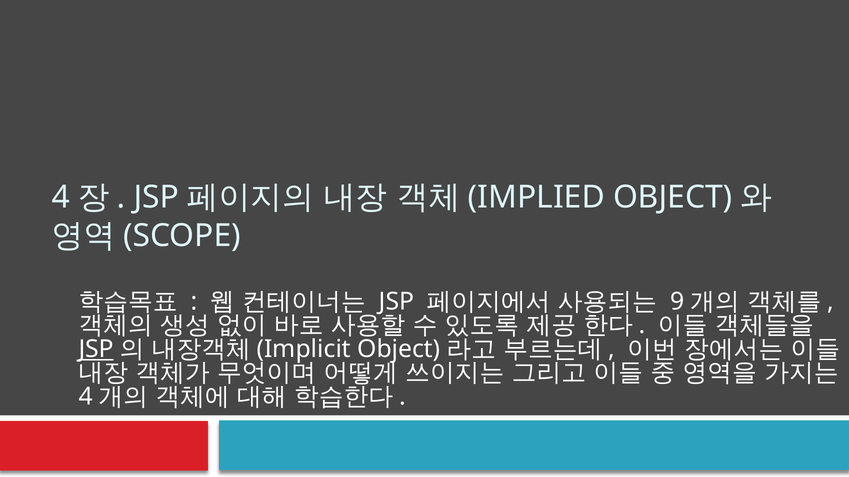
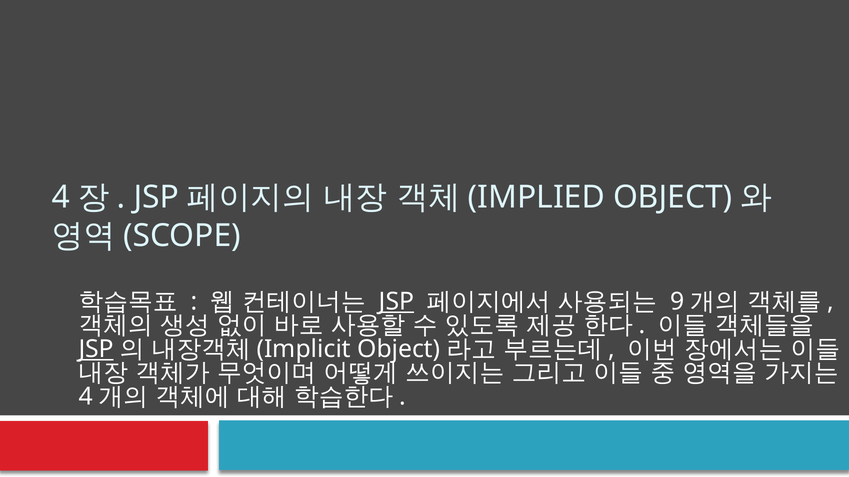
JSP at (397, 302) underline: none -> present
